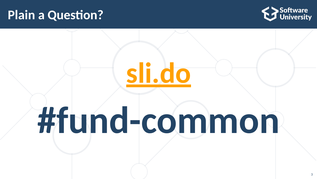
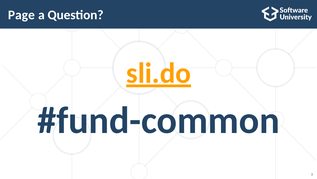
Plain: Plain -> Page
